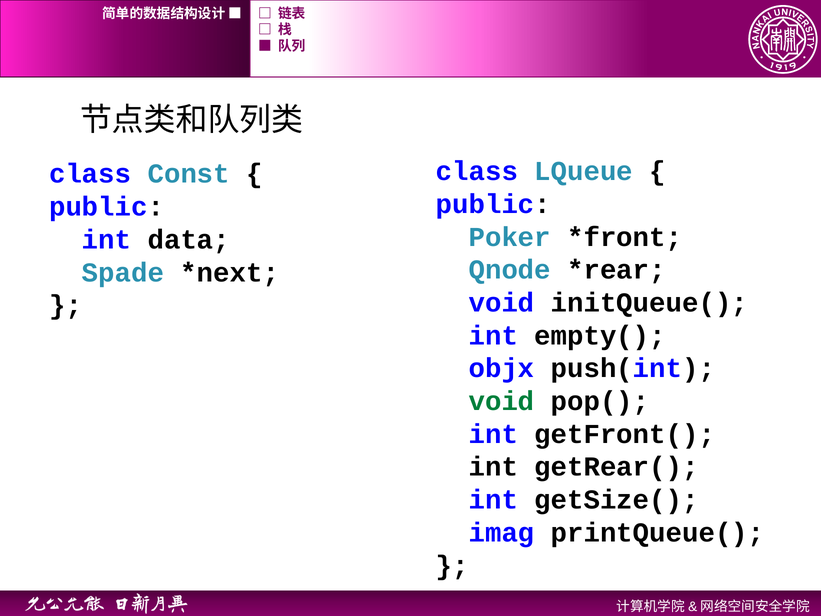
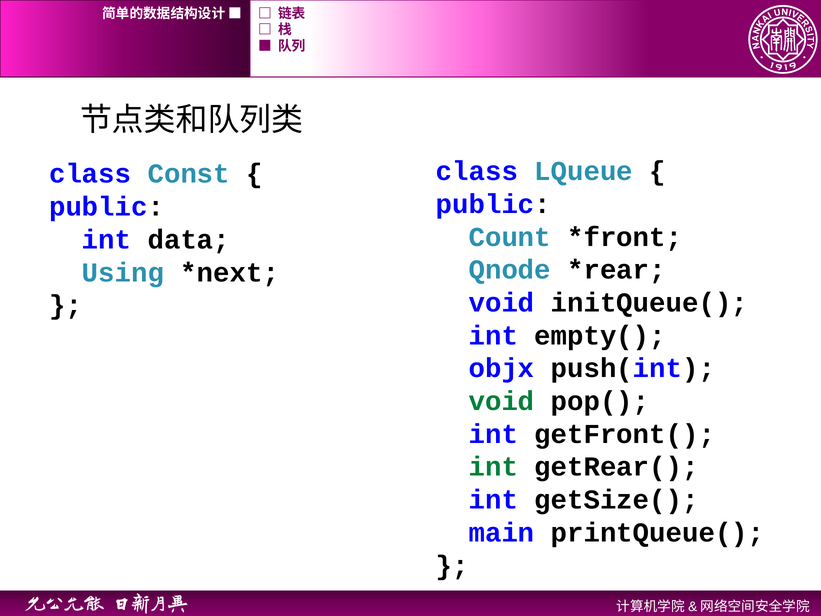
Poker: Poker -> Count
Spade: Spade -> Using
int at (493, 467) colour: black -> green
imag: imag -> main
